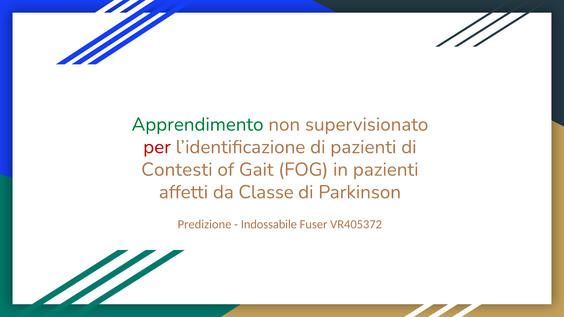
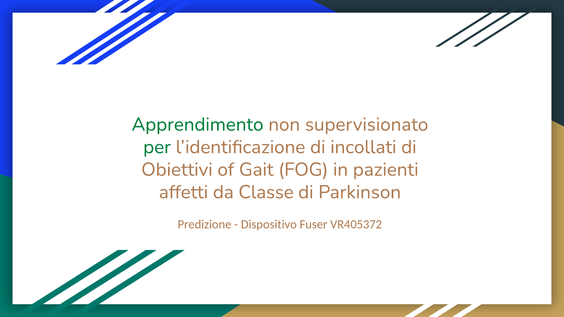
per colour: red -> green
di pazienti: pazienti -> incollati
Contesti: Contesti -> Obiettivi
Indossabile: Indossabile -> Dispositivo
